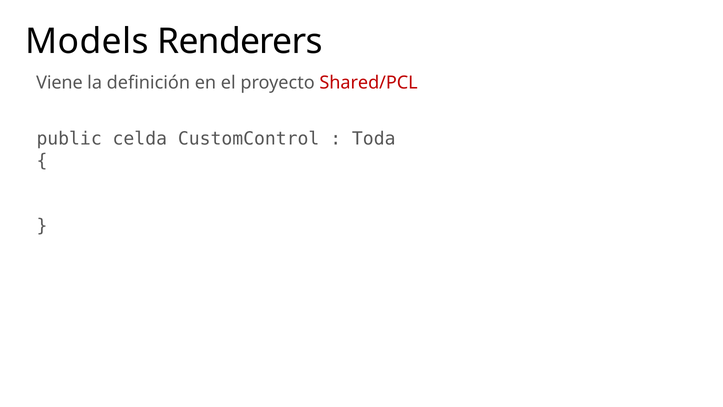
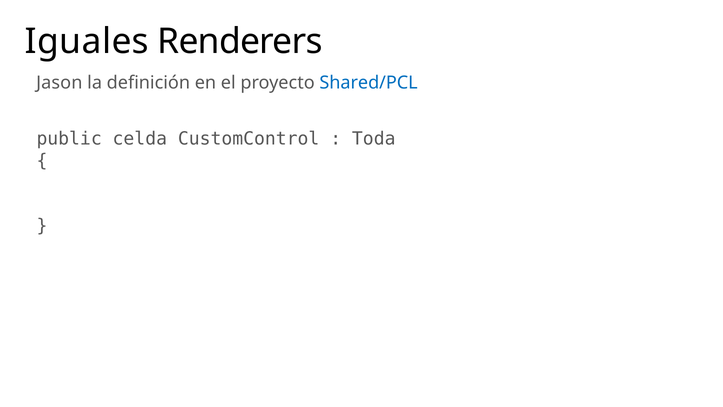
Models: Models -> Iguales
Viene: Viene -> Jason
Shared/PCL colour: red -> blue
